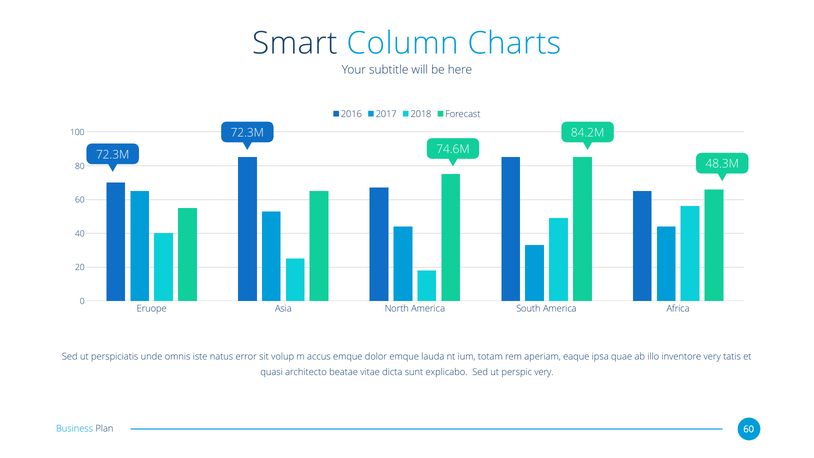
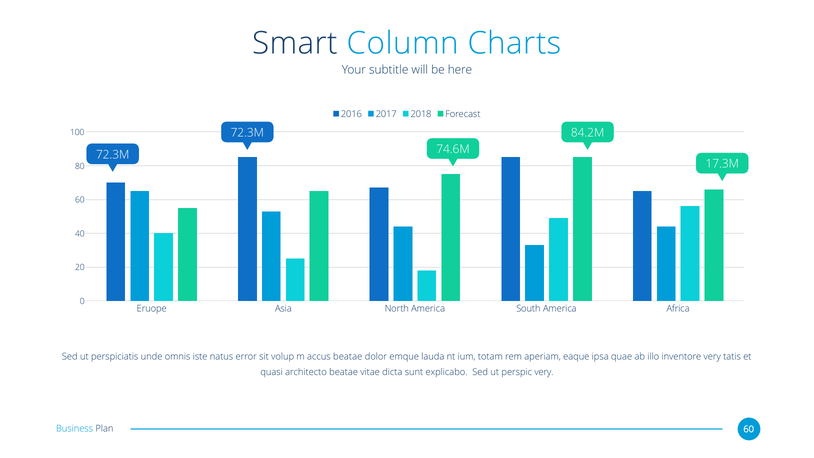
48.3M: 48.3M -> 17.3M
accus emque: emque -> beatae
